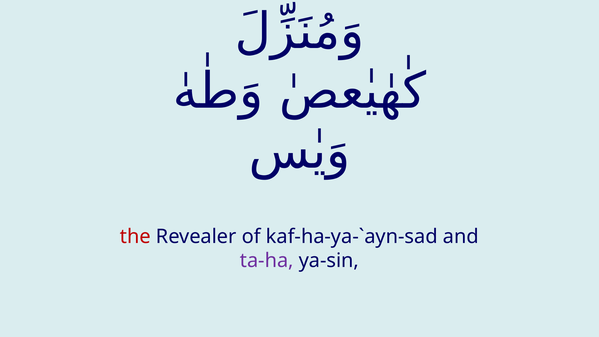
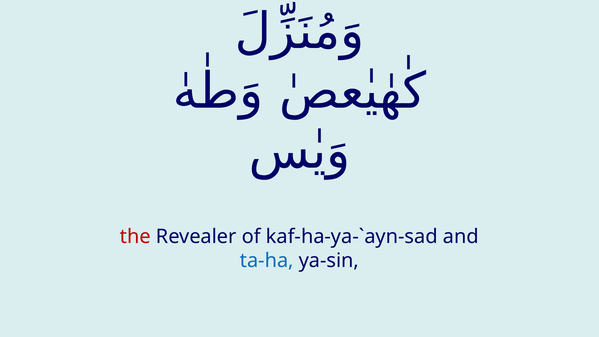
ta-ha colour: purple -> blue
